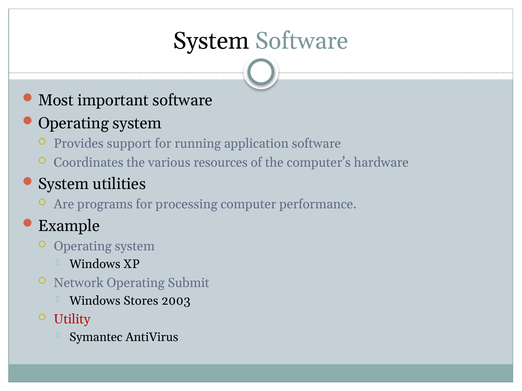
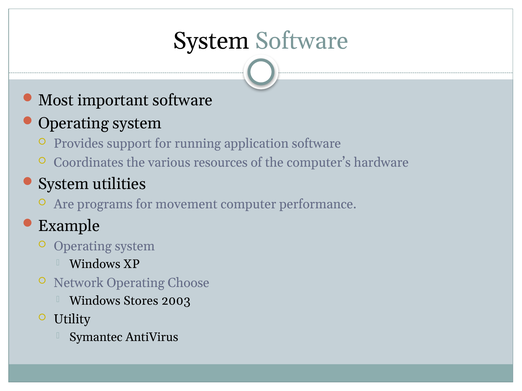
processing: processing -> movement
Submit: Submit -> Choose
Utility colour: red -> black
